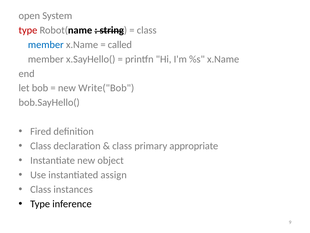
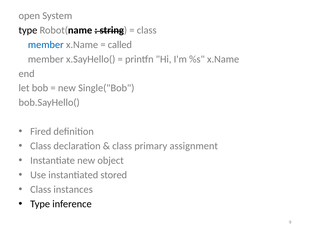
type at (28, 30) colour: red -> black
Write("Bob: Write("Bob -> Single("Bob
appropriate: appropriate -> assignment
assign: assign -> stored
